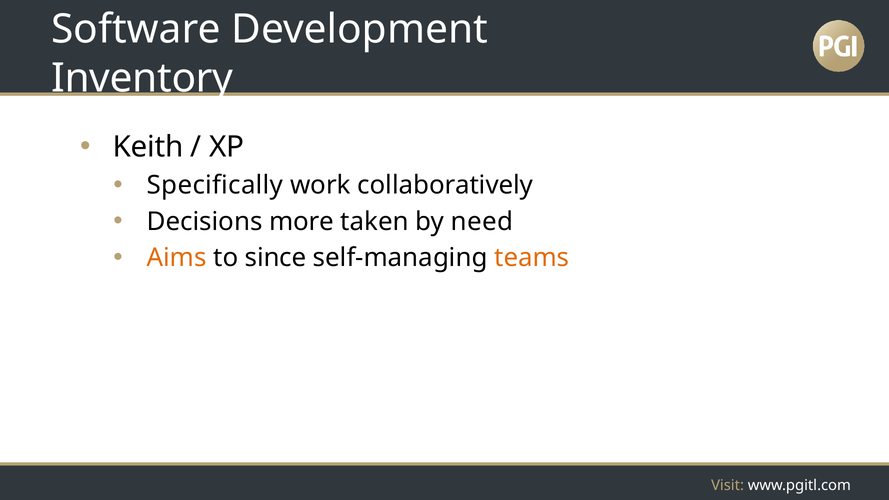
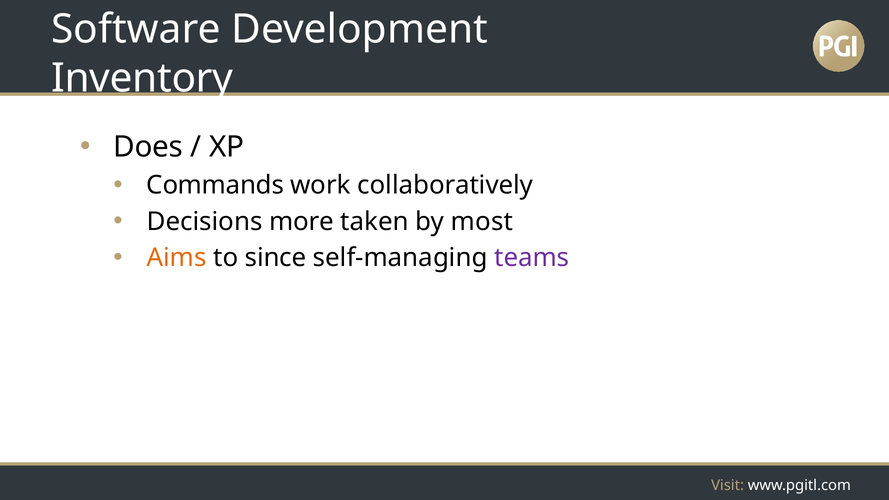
Keith: Keith -> Does
Specifically: Specifically -> Commands
need: need -> most
teams colour: orange -> purple
